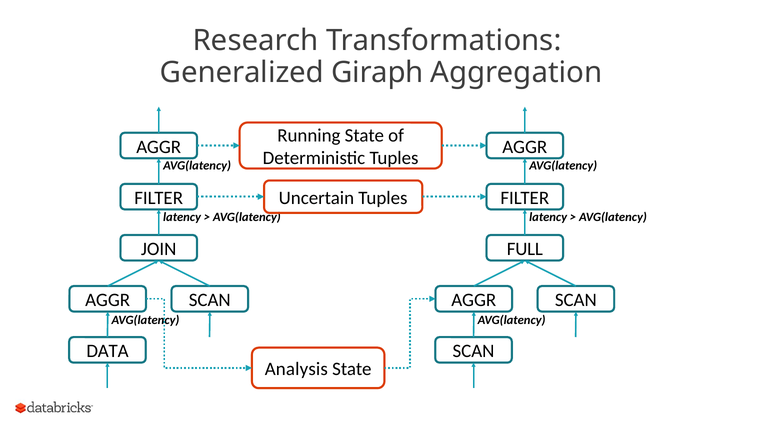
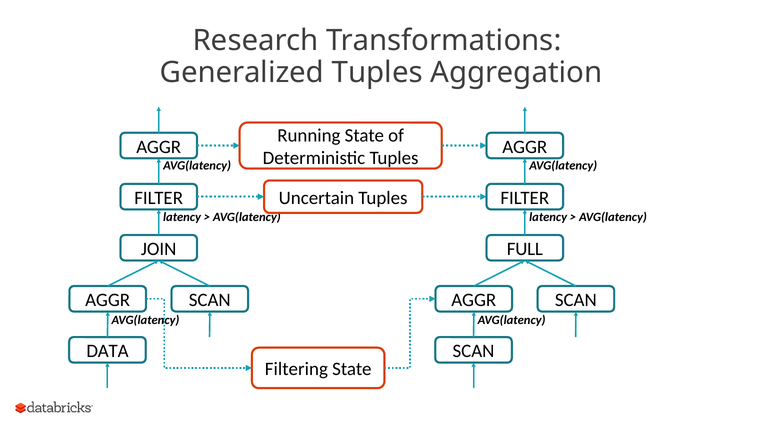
Generalized Giraph: Giraph -> Tuples
Analysis: Analysis -> Filtering
